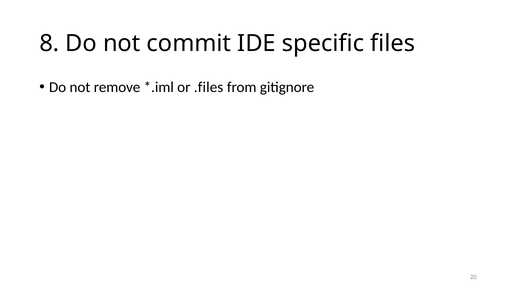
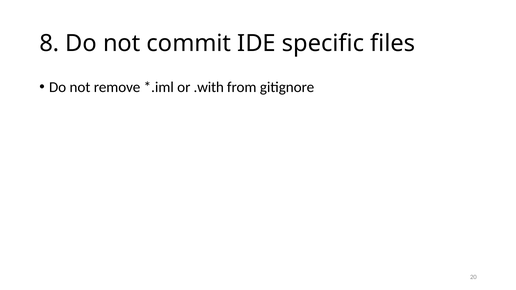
.files: .files -> .with
